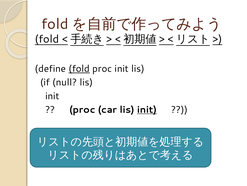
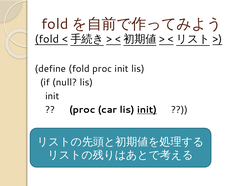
fold at (79, 69) underline: present -> none
